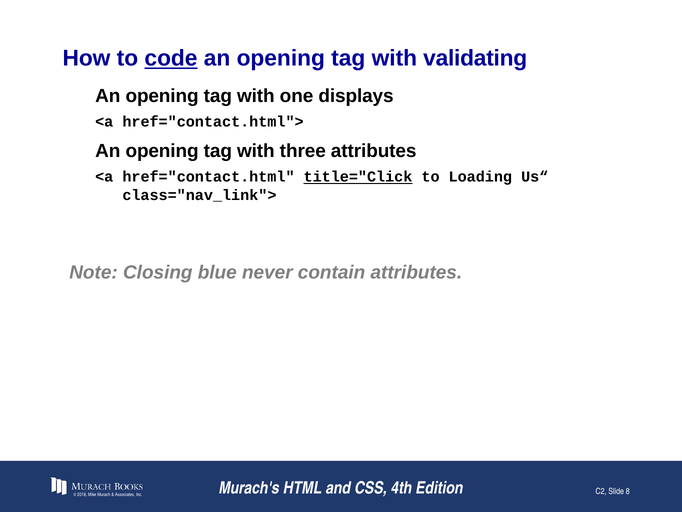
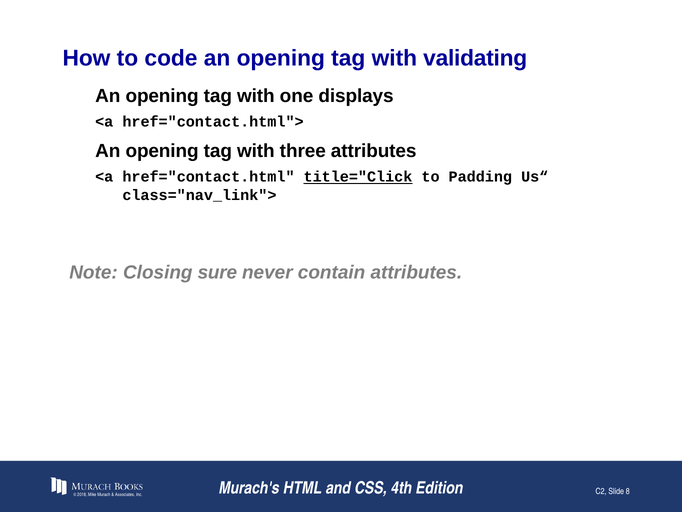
code underline: present -> none
Loading: Loading -> Padding
blue: blue -> sure
